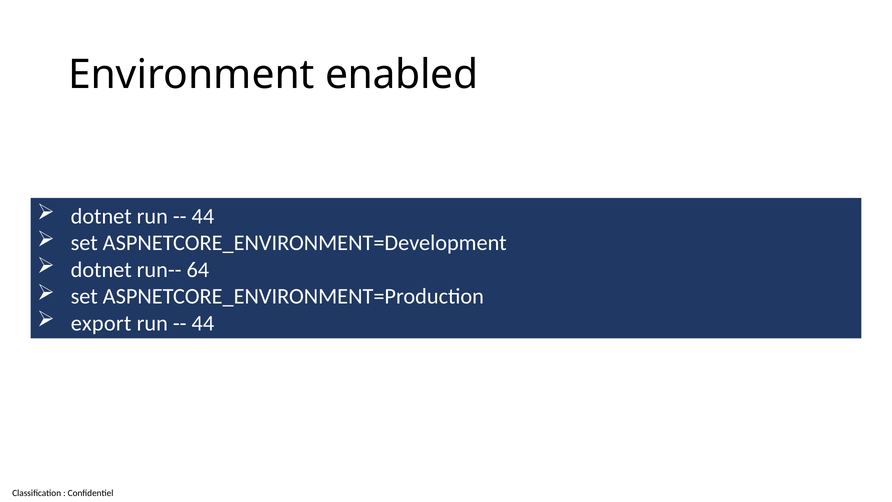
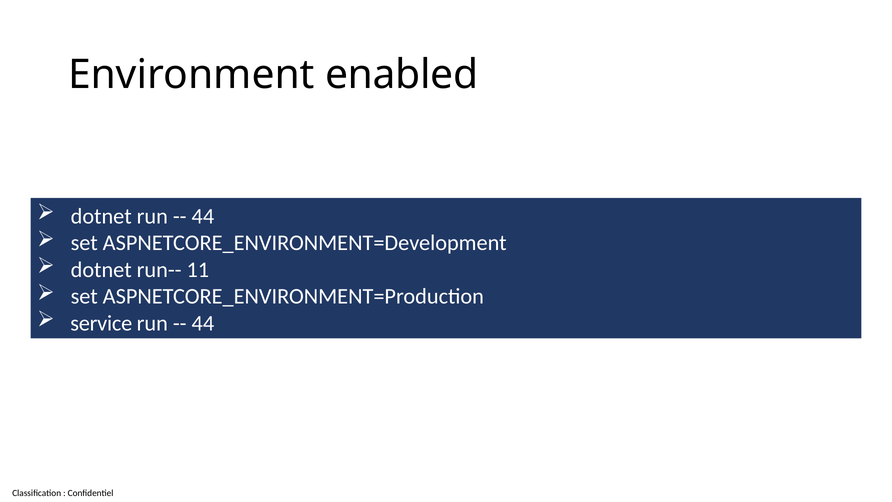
64: 64 -> 11
export: export -> service
